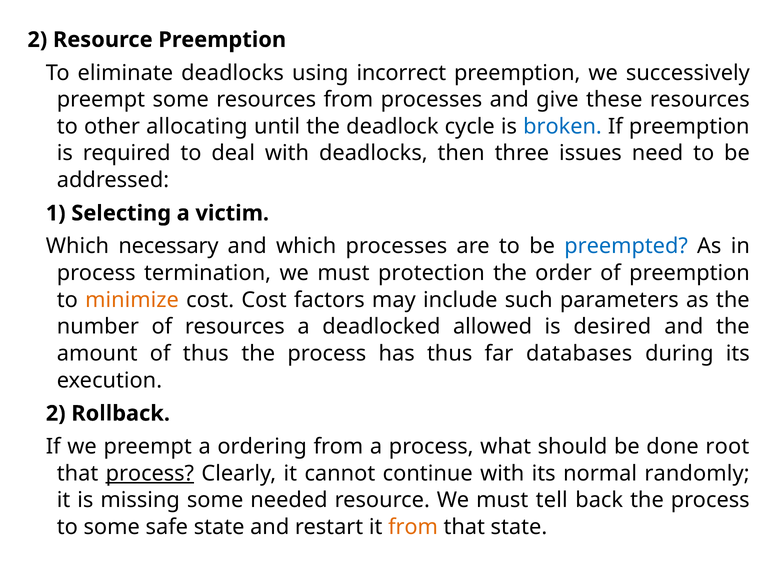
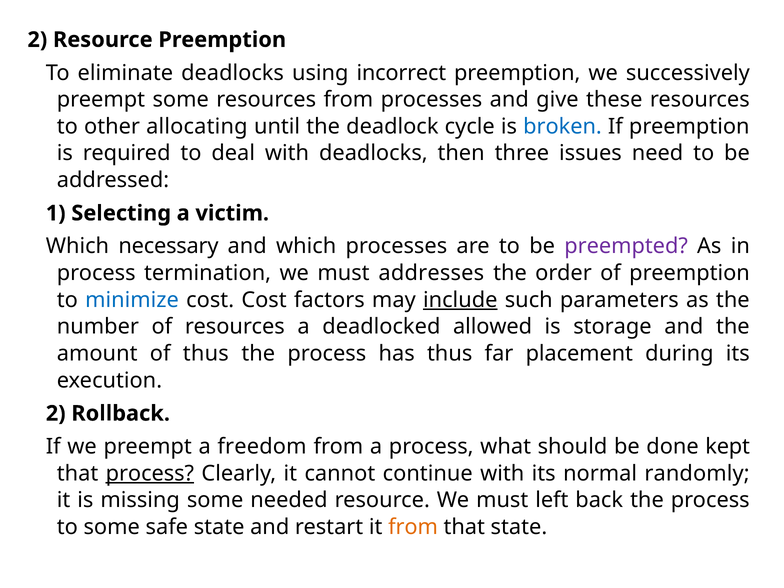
preempted colour: blue -> purple
protection: protection -> addresses
minimize colour: orange -> blue
include underline: none -> present
desired: desired -> storage
databases: databases -> placement
ordering: ordering -> freedom
root: root -> kept
tell: tell -> left
